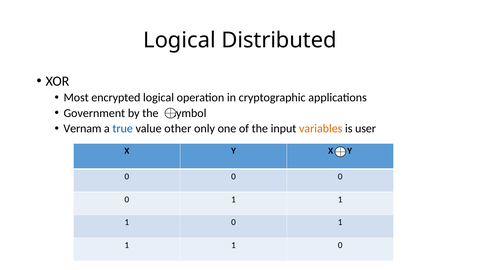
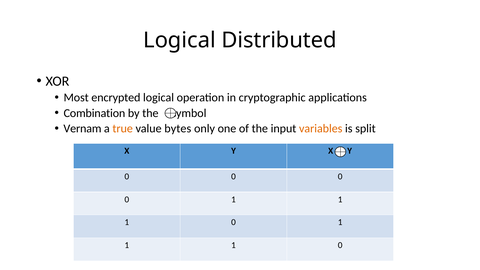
Government: Government -> Combination
true colour: blue -> orange
other: other -> bytes
user: user -> split
